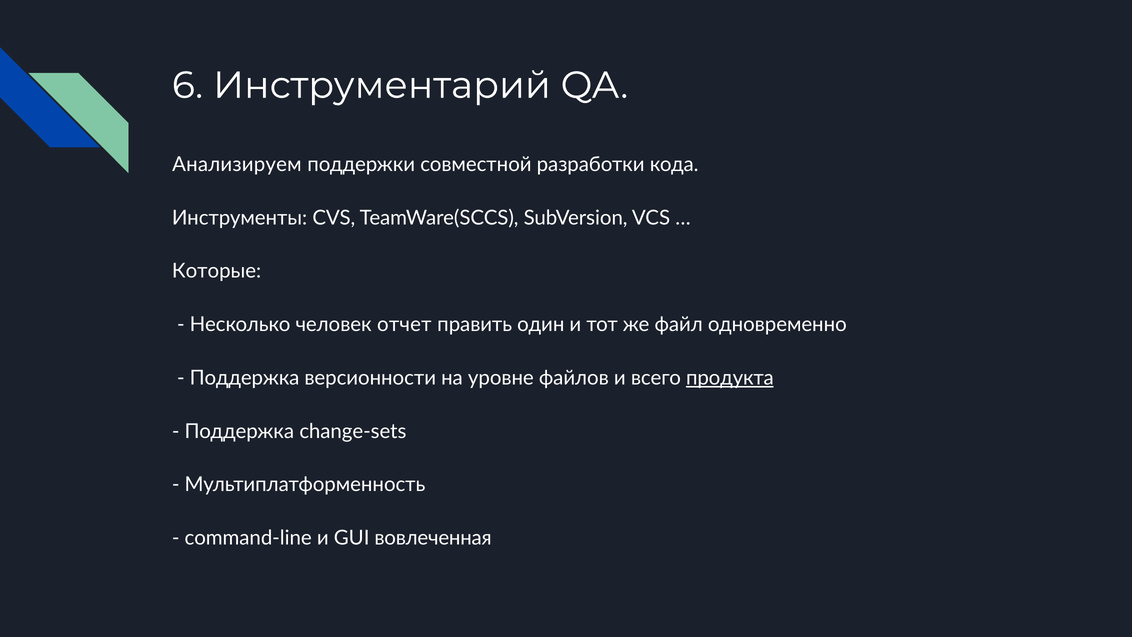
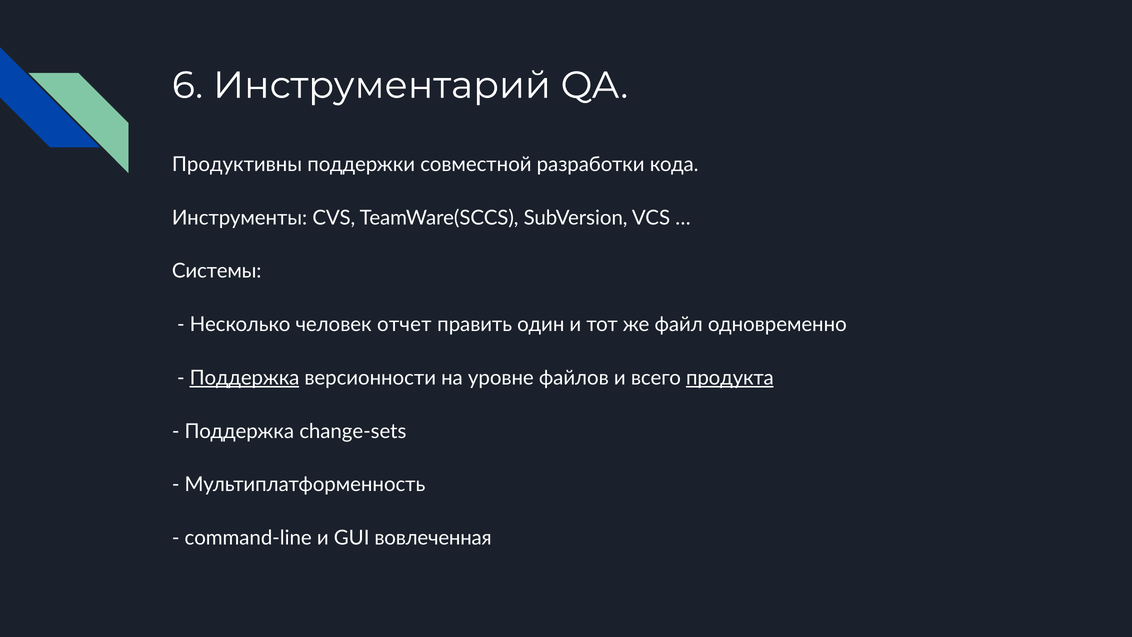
Анализируем: Анализируем -> Продуктивны
Которые: Которые -> Системы
Поддержка at (245, 378) underline: none -> present
